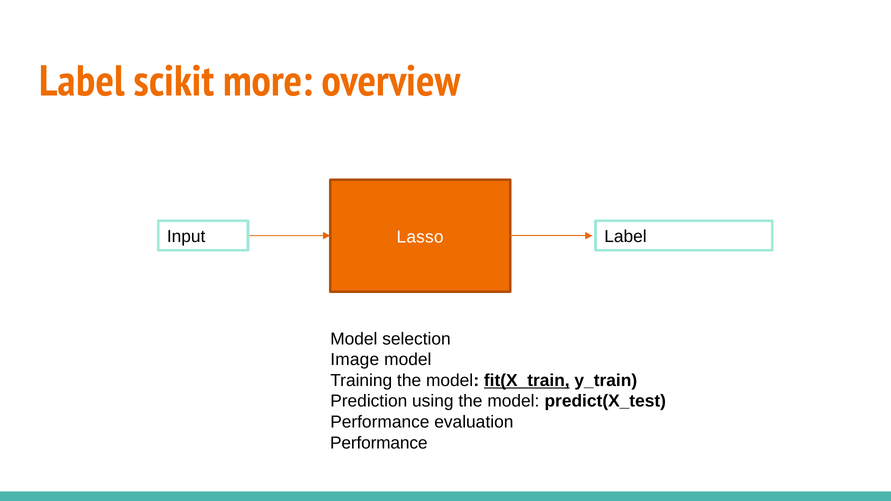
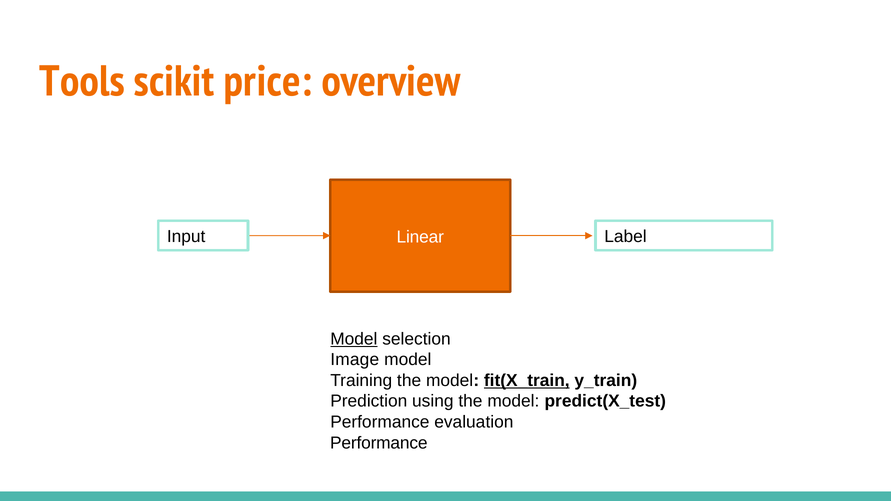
Label at (82, 81): Label -> Tools
more: more -> price
Lasso: Lasso -> Linear
Model at (354, 339) underline: none -> present
